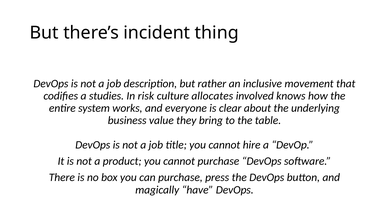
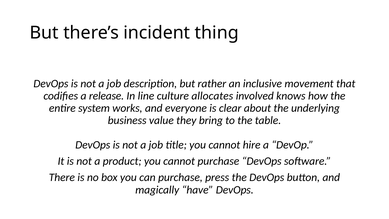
studies: studies -> release
risk: risk -> line
